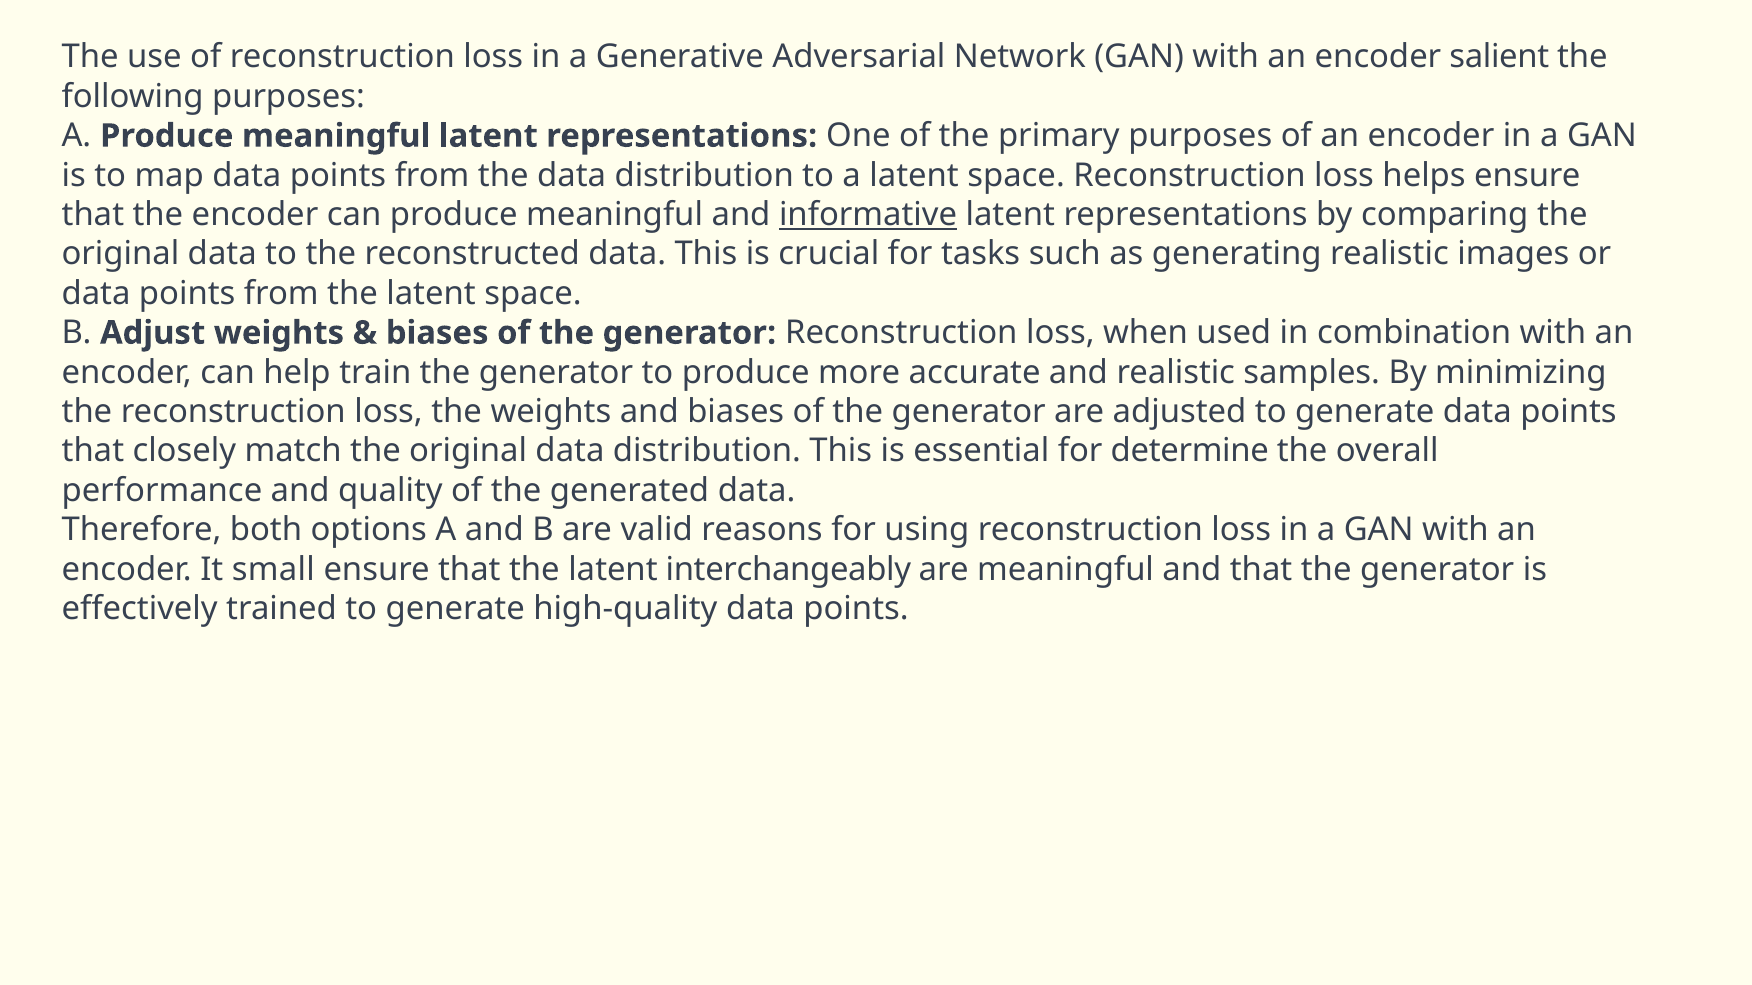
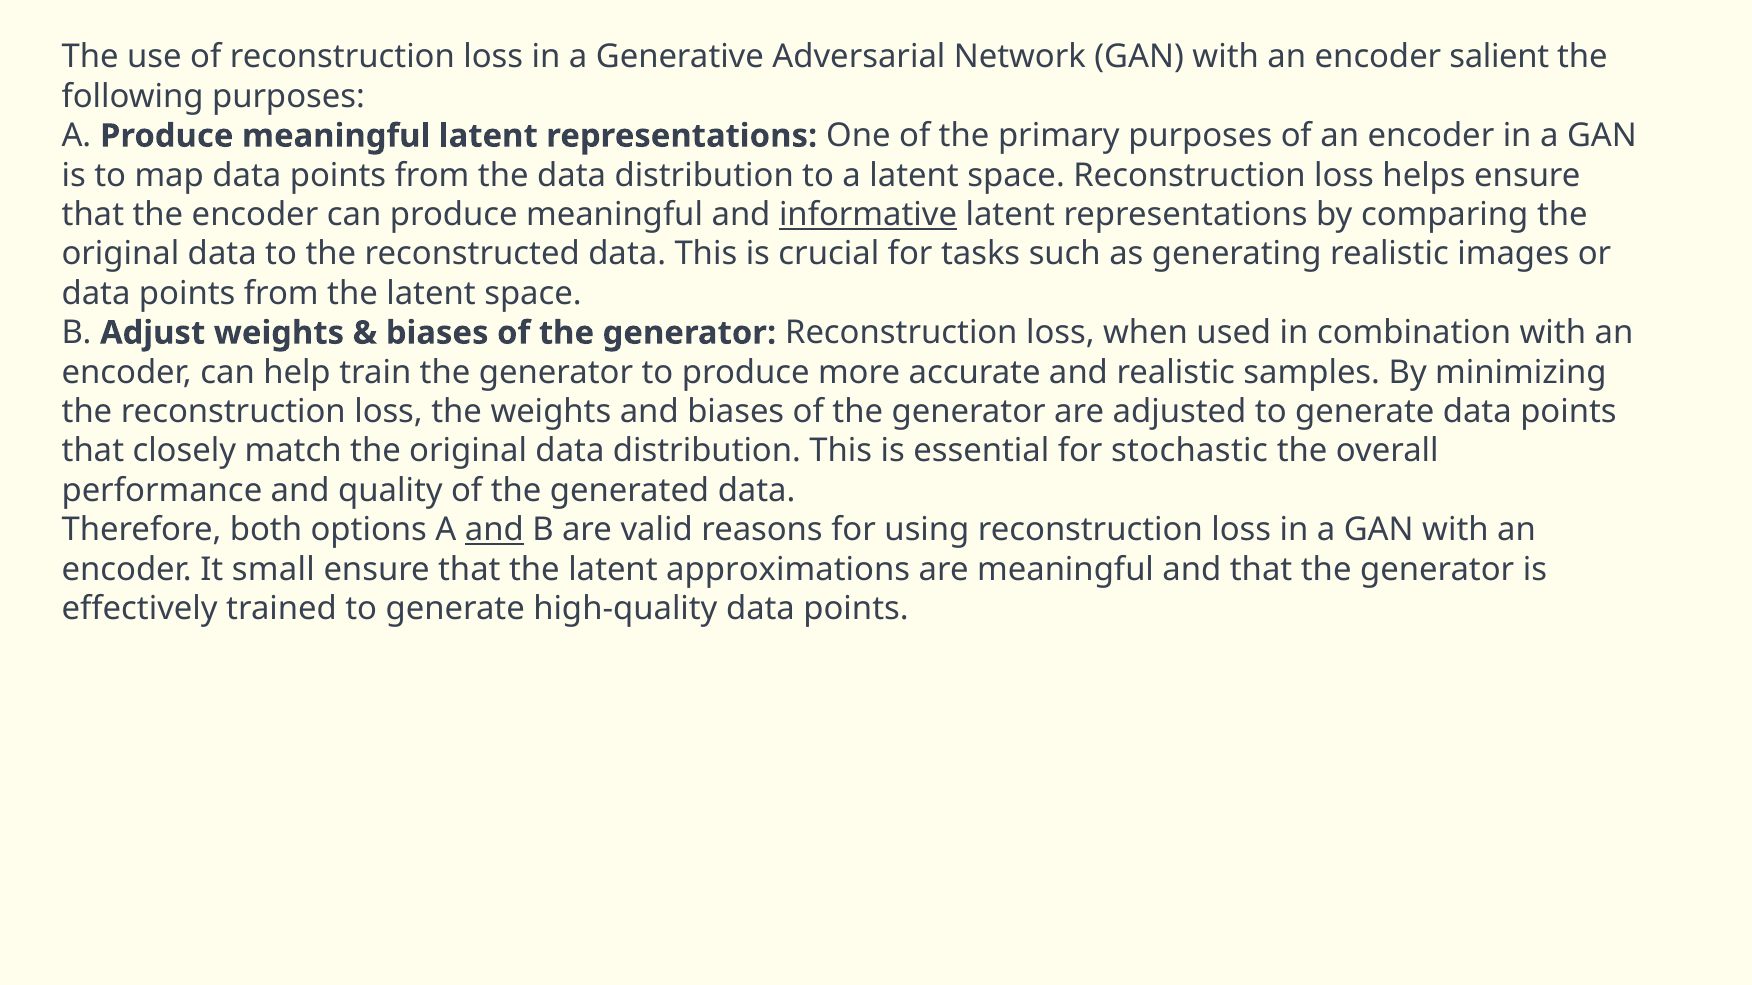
determine: determine -> stochastic
and at (494, 530) underline: none -> present
interchangeably: interchangeably -> approximations
